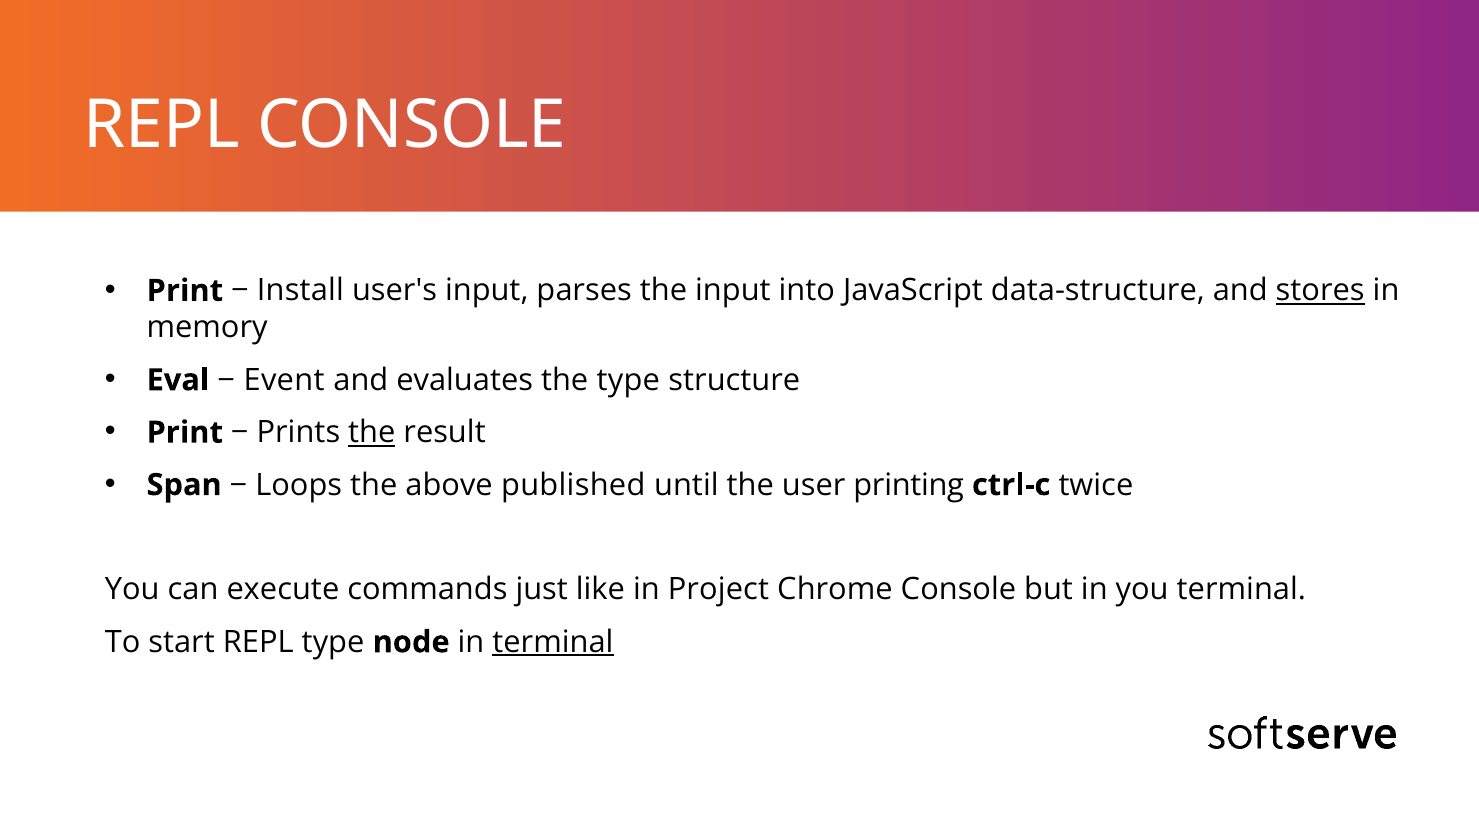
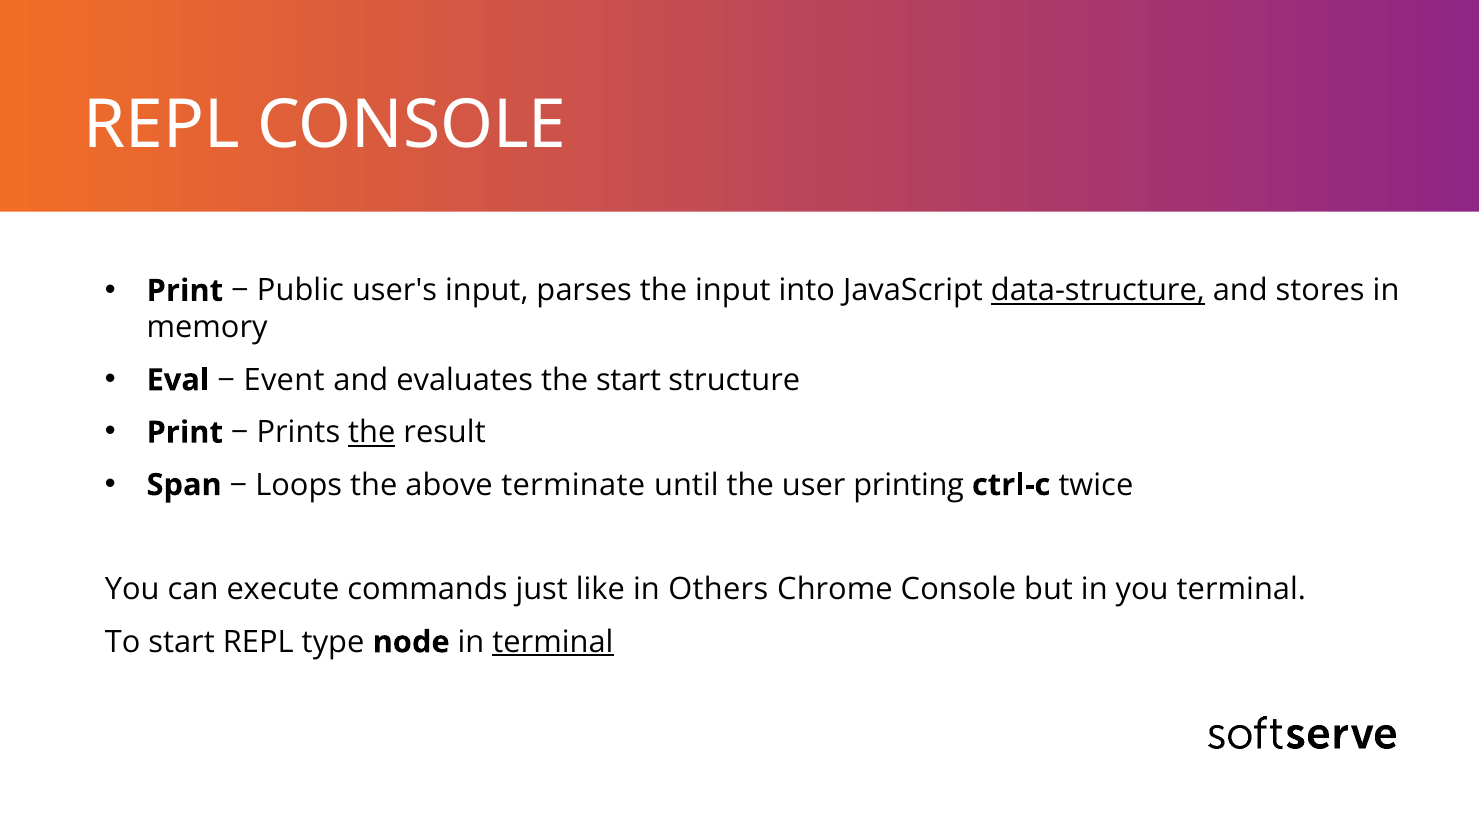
Install: Install -> Public
data-structure underline: none -> present
stores underline: present -> none
the type: type -> start
published: published -> terminate
Project: Project -> Others
